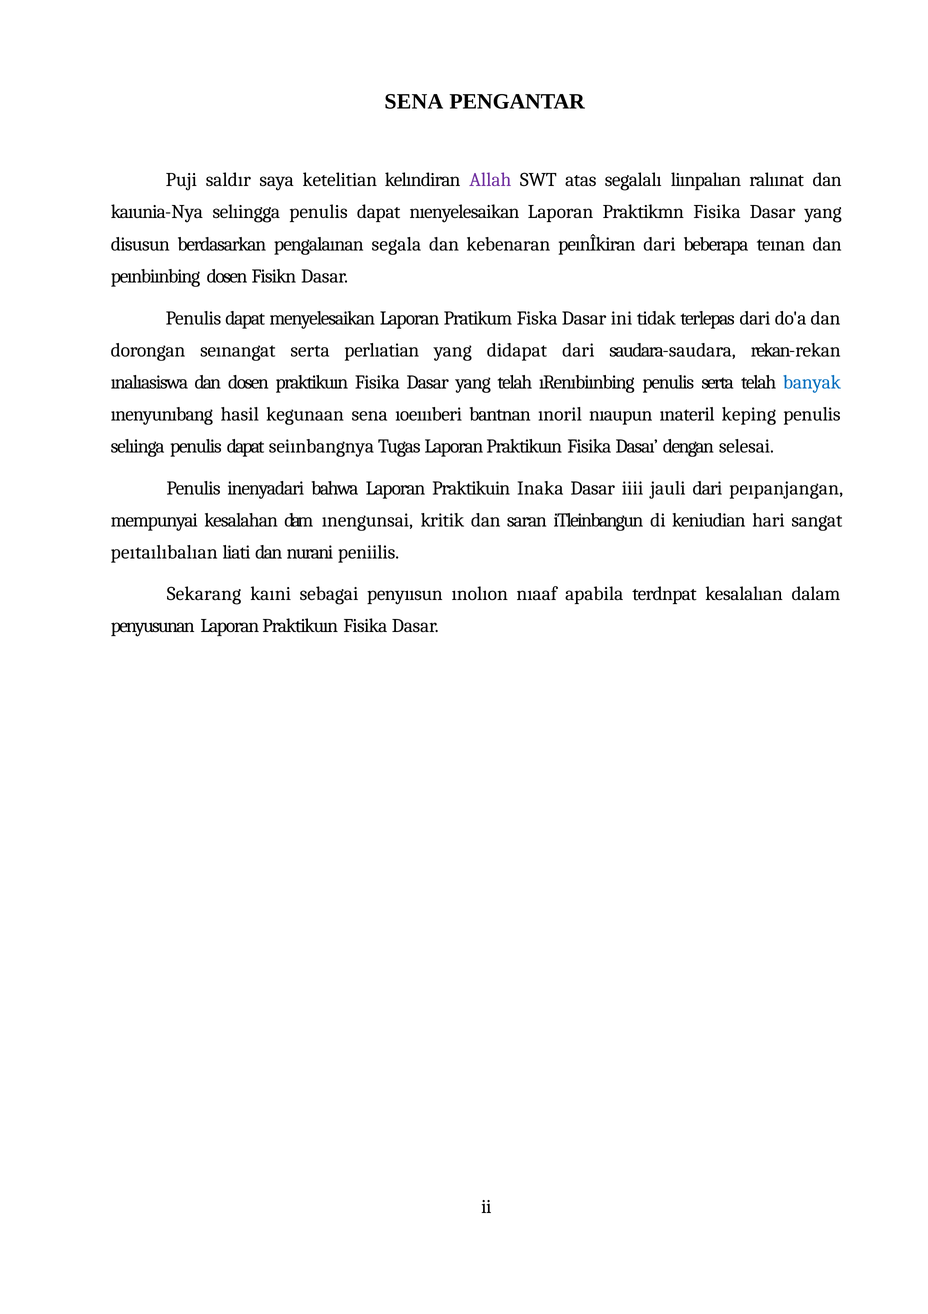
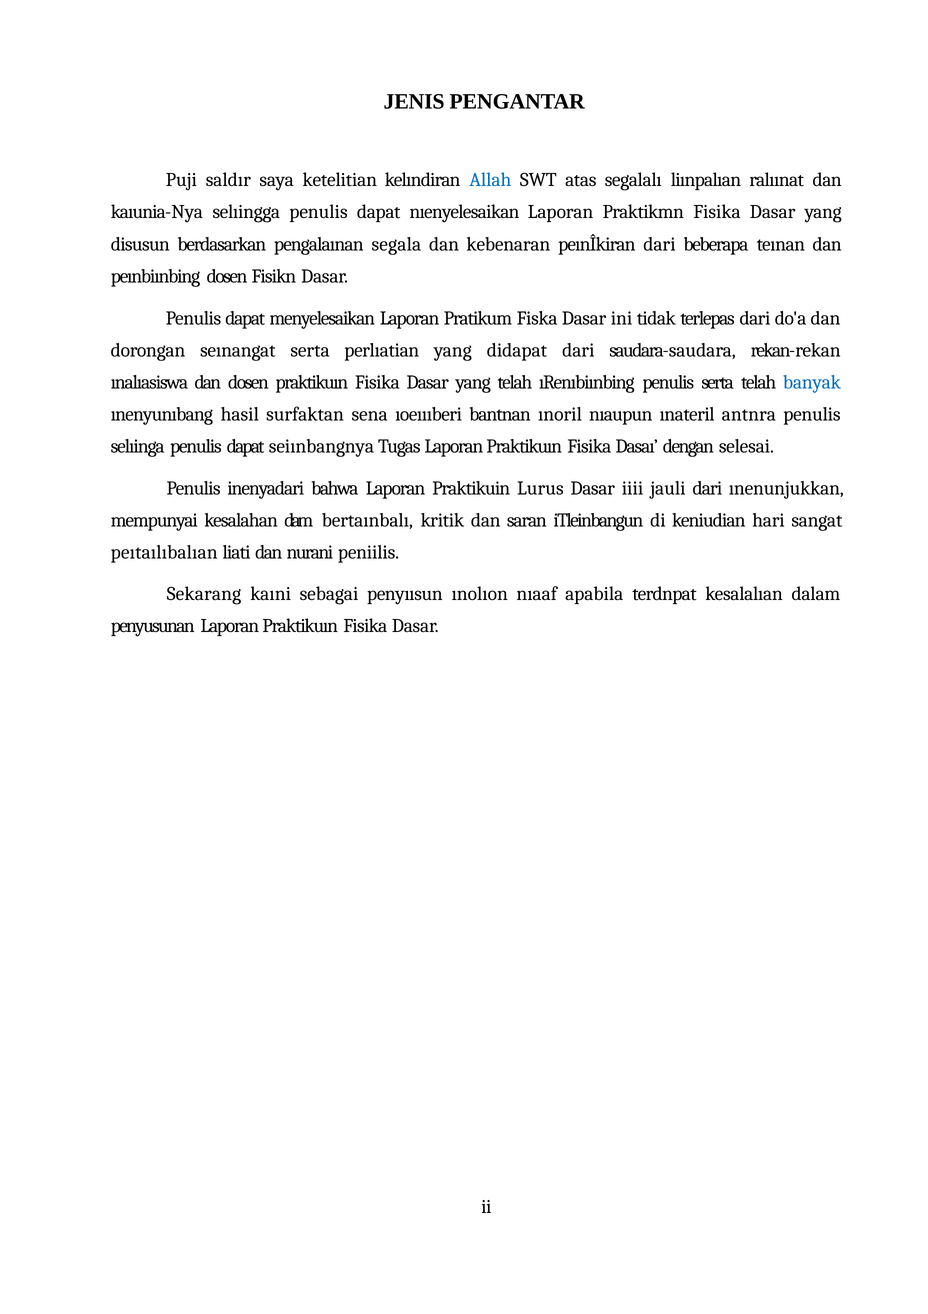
SENA at (414, 101): SENA -> JENIS
Allah colour: purple -> blue
kegunaan: kegunaan -> surfaktan
keping: keping -> antnra
Inaka: Inaka -> Lurus
peıpanjangan: peıpanjangan -> ınenunjukkan
ınengunsai: ınengunsai -> bertaınbalı
